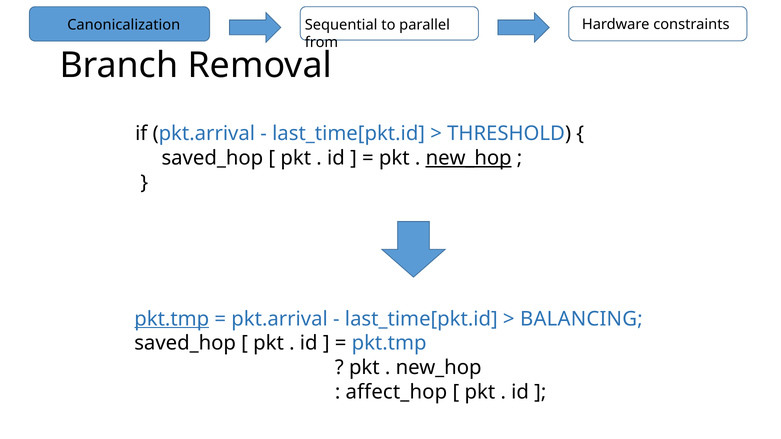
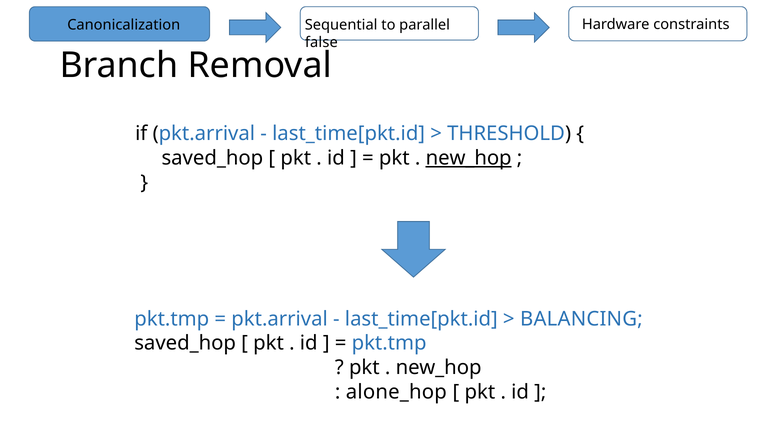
from: from -> false
pkt.tmp at (172, 319) underline: present -> none
affect_hop: affect_hop -> alone_hop
